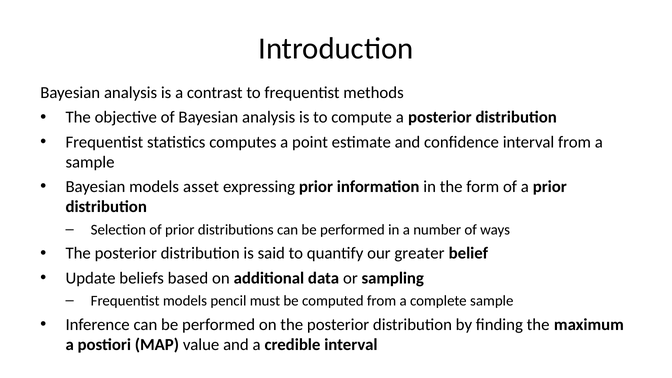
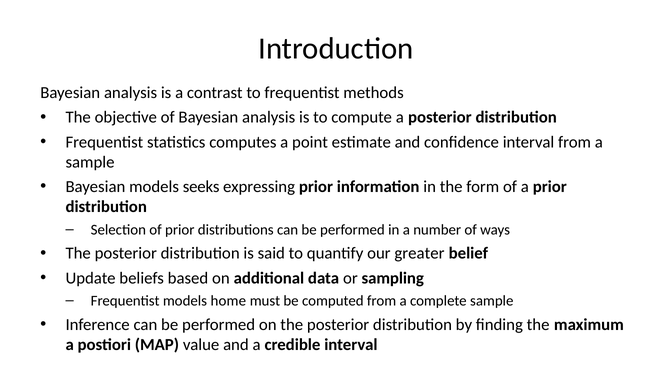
asset: asset -> seeks
pencil: pencil -> home
